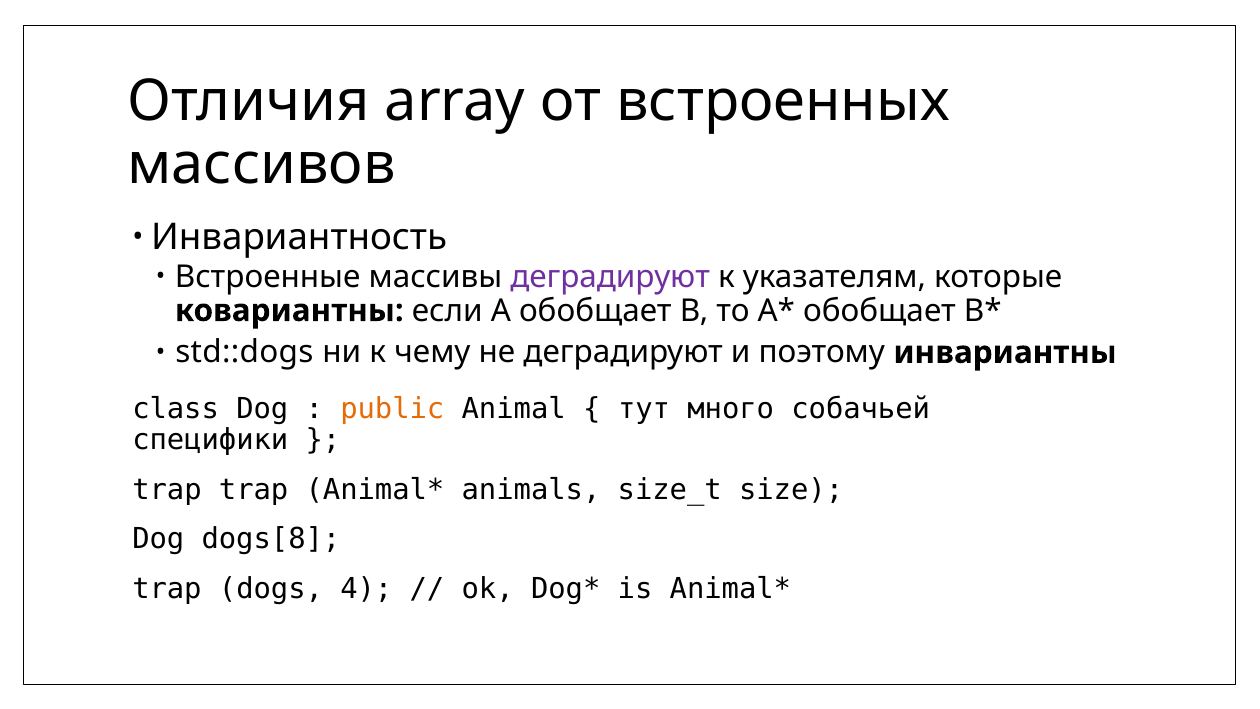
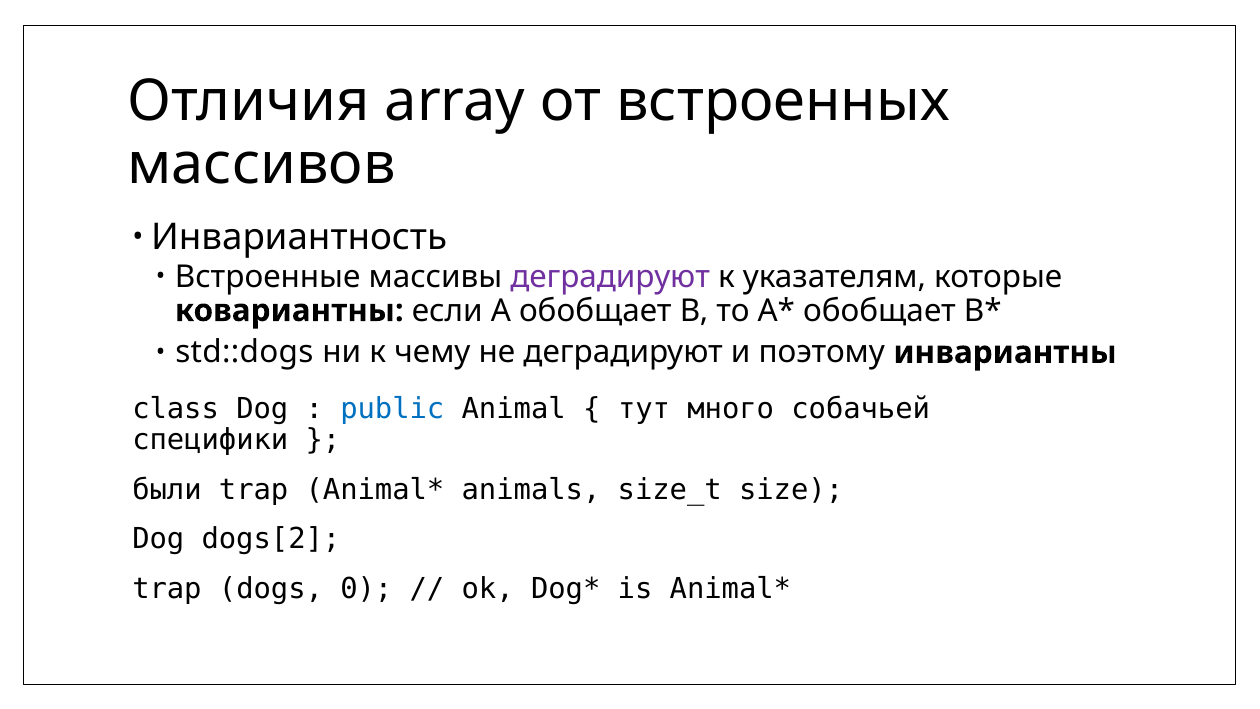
public colour: orange -> blue
trap at (167, 489): trap -> были
dogs[8: dogs[8 -> dogs[2
4: 4 -> 0
